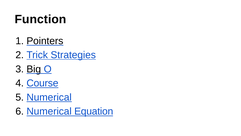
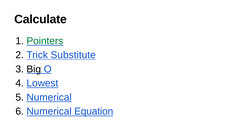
Function: Function -> Calculate
Pointers colour: black -> green
Strategies: Strategies -> Substitute
Course: Course -> Lowest
